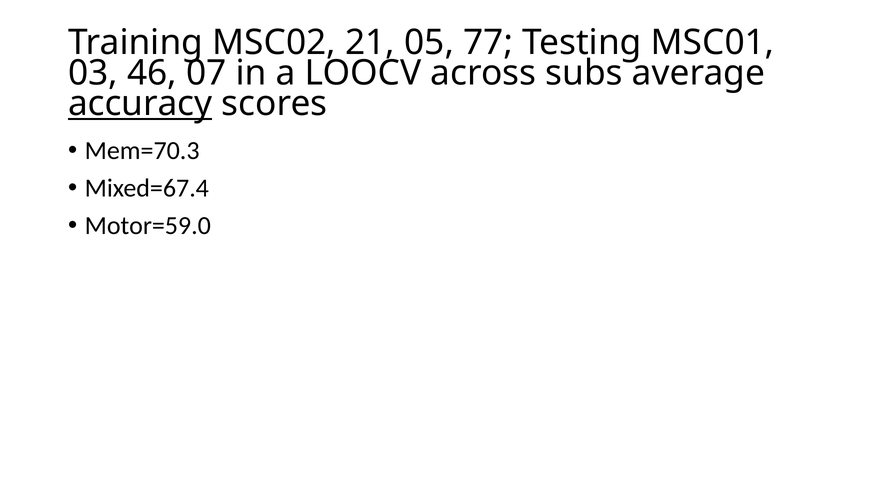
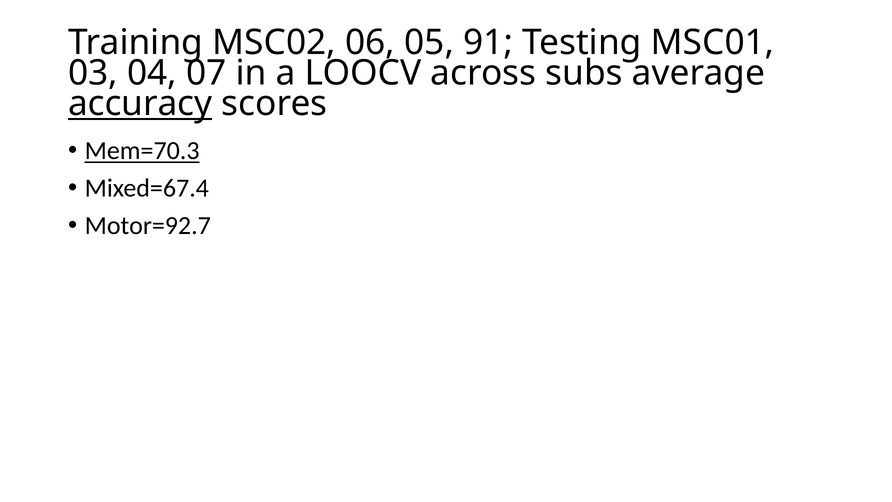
21: 21 -> 06
77: 77 -> 91
46: 46 -> 04
Mem=70.3 underline: none -> present
Motor=59.0: Motor=59.0 -> Motor=92.7
